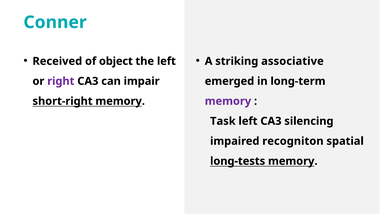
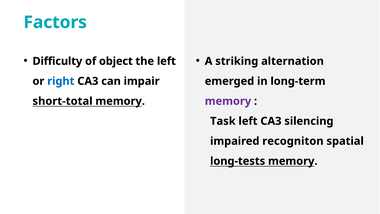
Conner: Conner -> Factors
Received: Received -> Difficulty
associative: associative -> alternation
right colour: purple -> blue
short-right: short-right -> short-total
